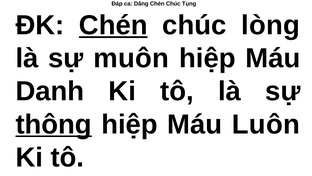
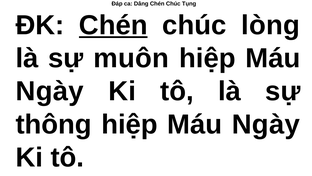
Danh at (50, 91): Danh -> Ngày
thông underline: present -> none
Luôn at (266, 124): Luôn -> Ngày
